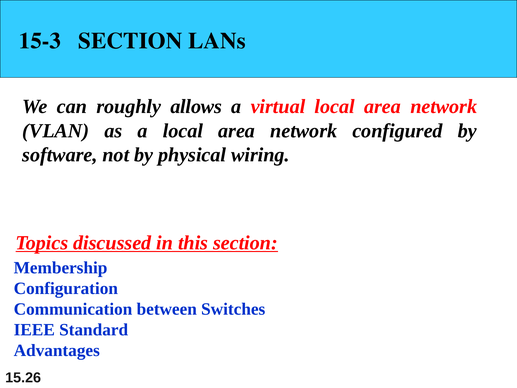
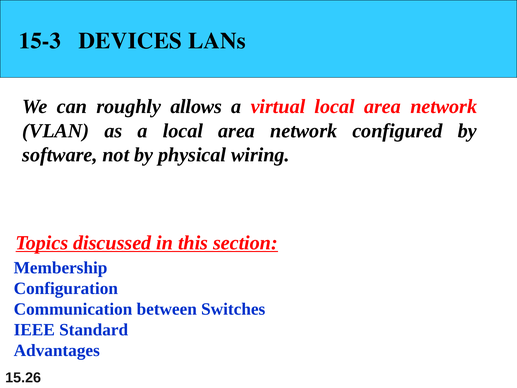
15-3 SECTION: SECTION -> DEVICES
